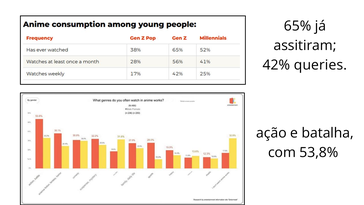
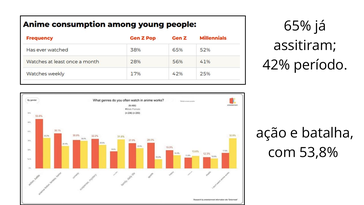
queries: queries -> período
